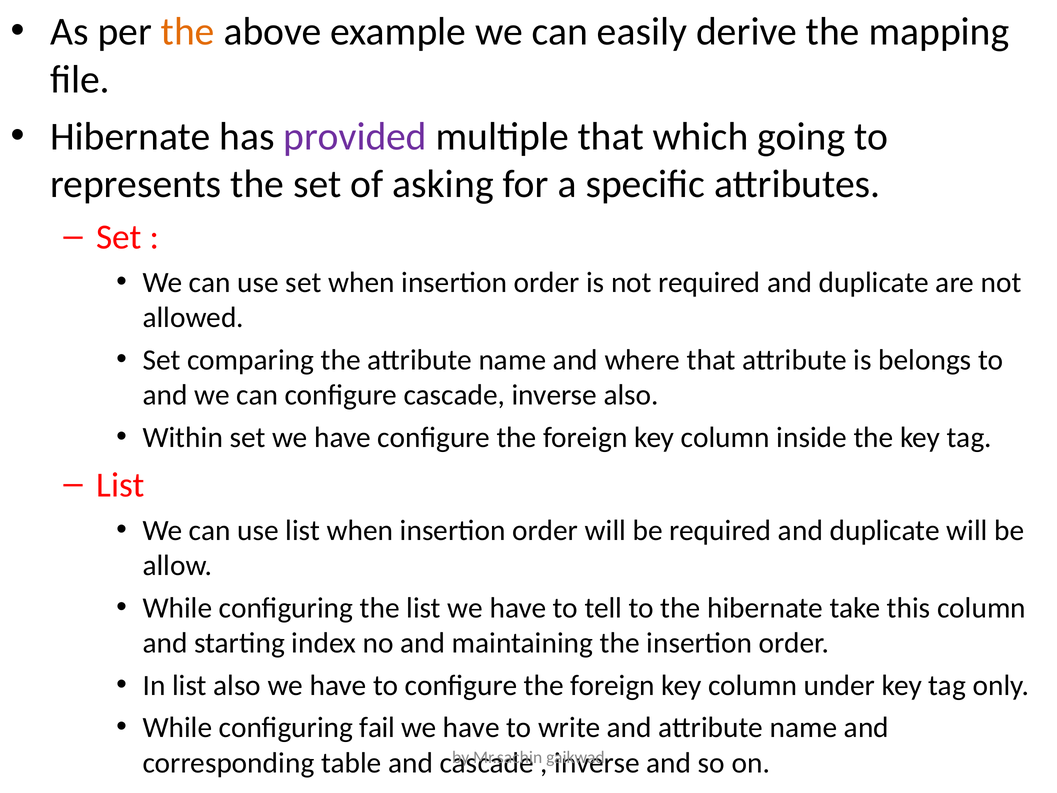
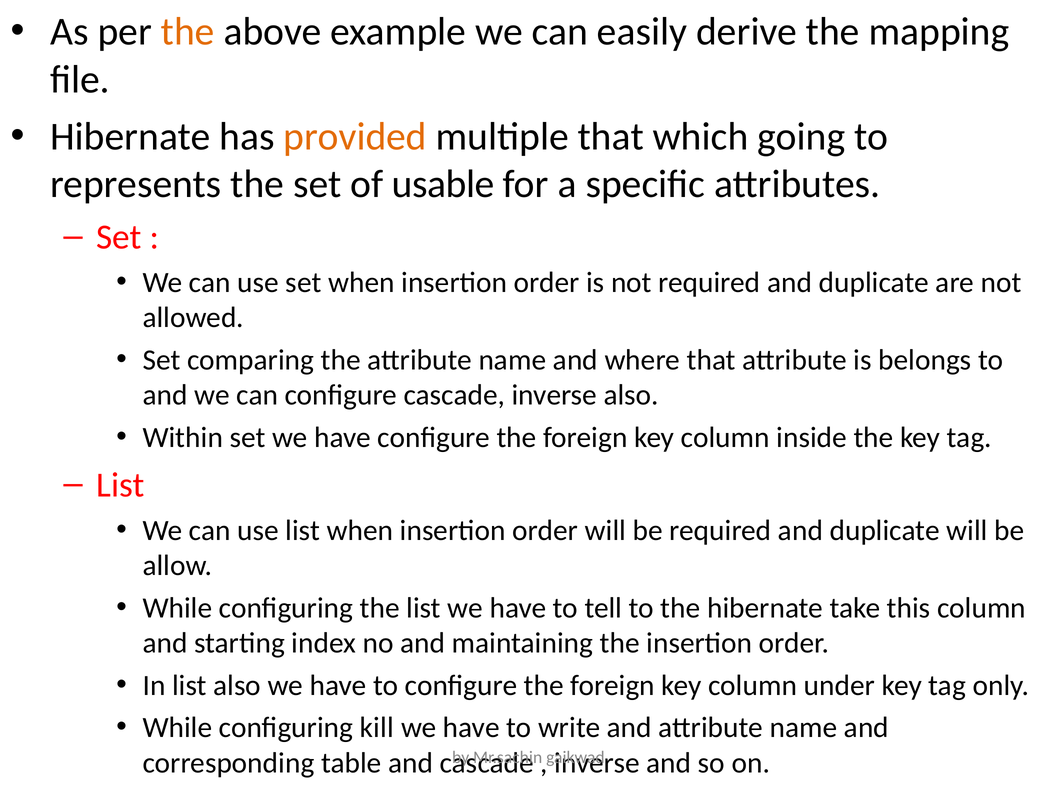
provided colour: purple -> orange
asking: asking -> usable
fail: fail -> kill
